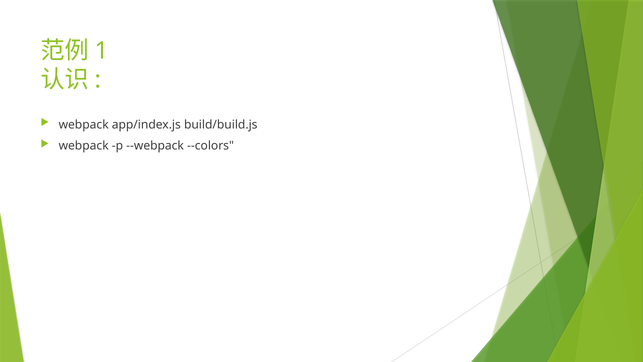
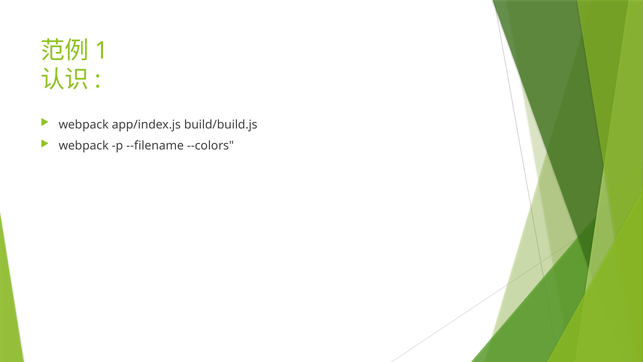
--webpack: --webpack -> --filename
